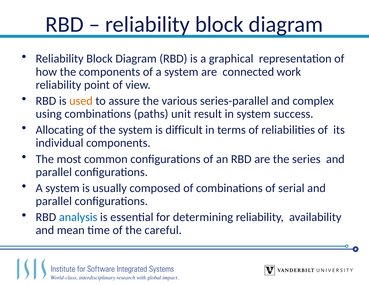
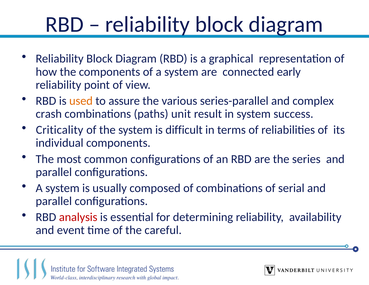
work: work -> early
using: using -> crash
Allocating: Allocating -> Criticality
analysis colour: blue -> red
mean: mean -> event
